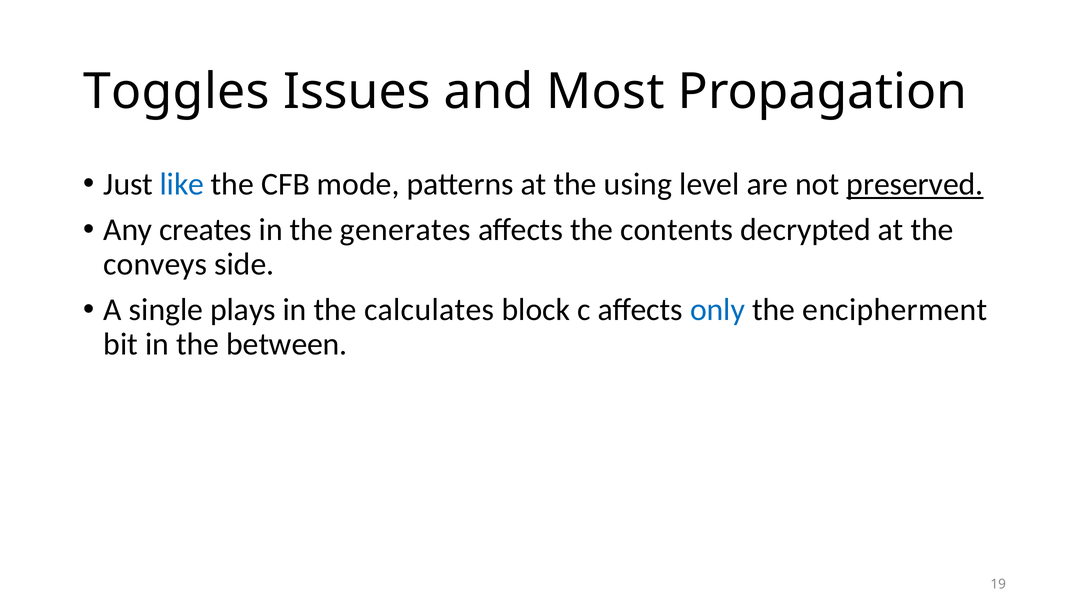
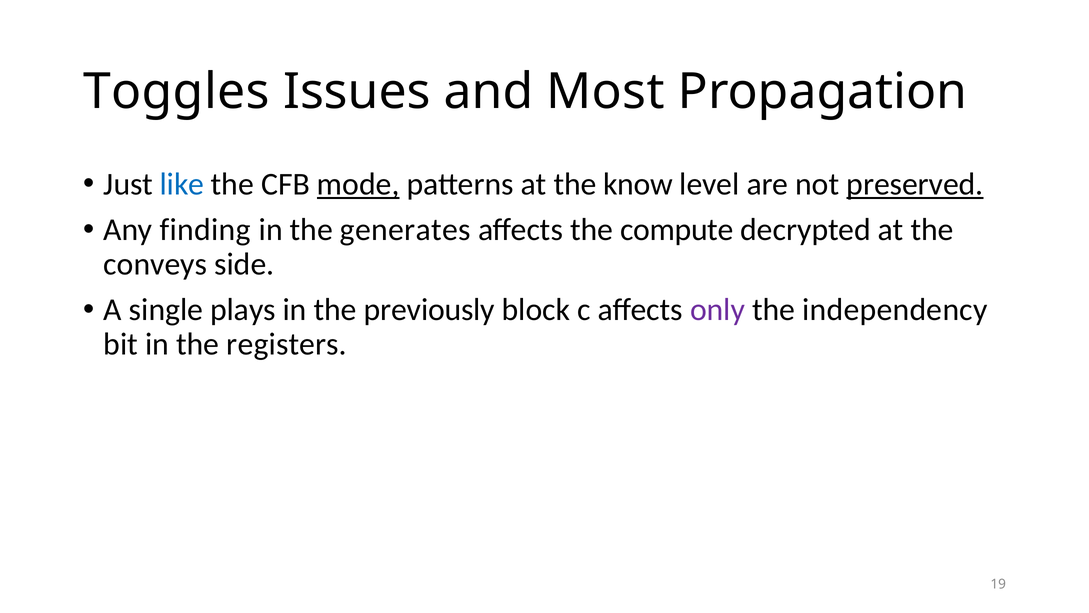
mode underline: none -> present
using: using -> know
creates: creates -> finding
contents: contents -> compute
calculates: calculates -> previously
only colour: blue -> purple
encipherment: encipherment -> independency
between: between -> registers
